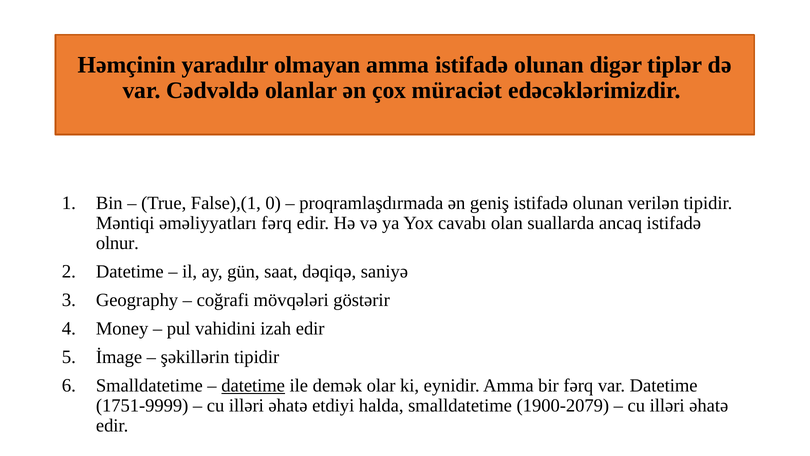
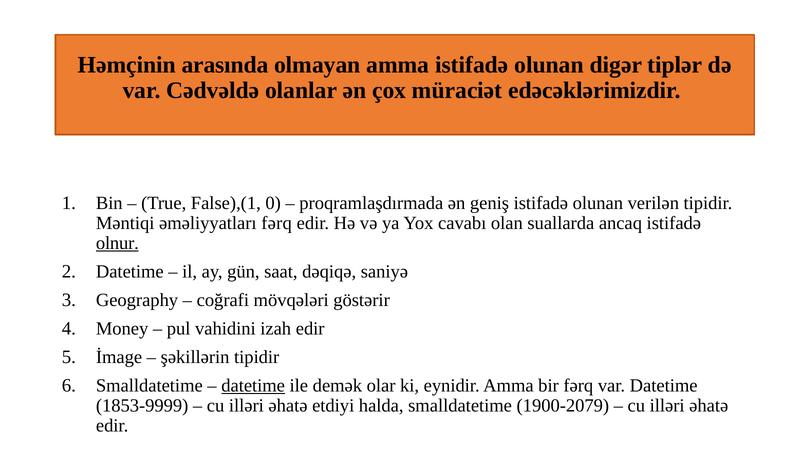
yaradılır: yaradılır -> arasında
olnur underline: none -> present
1751-9999: 1751-9999 -> 1853-9999
